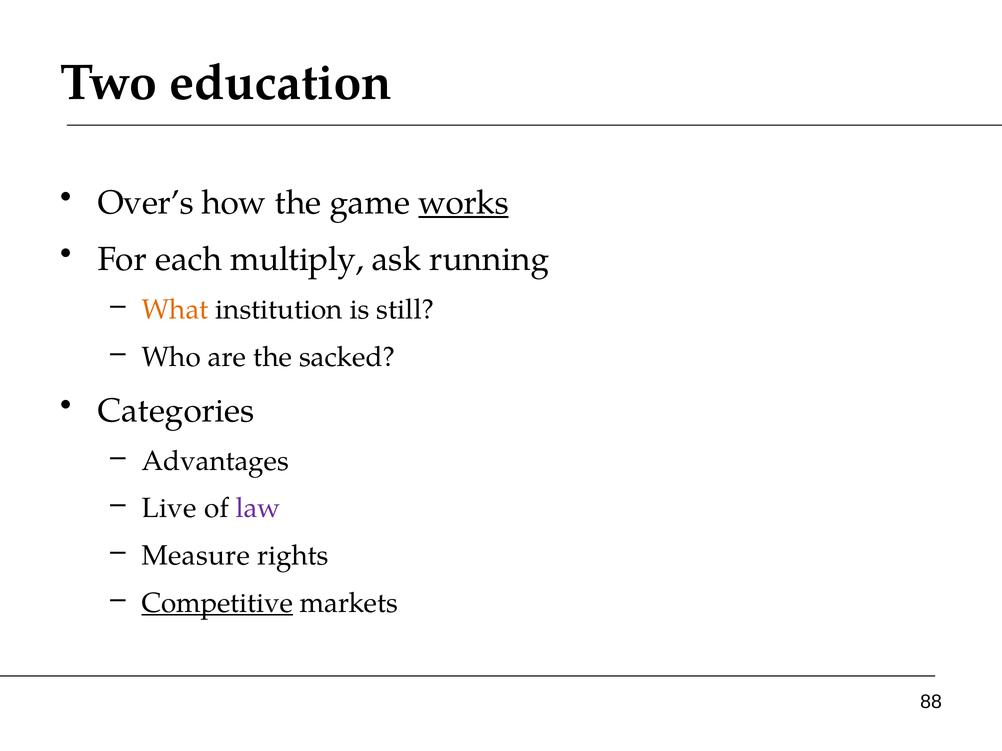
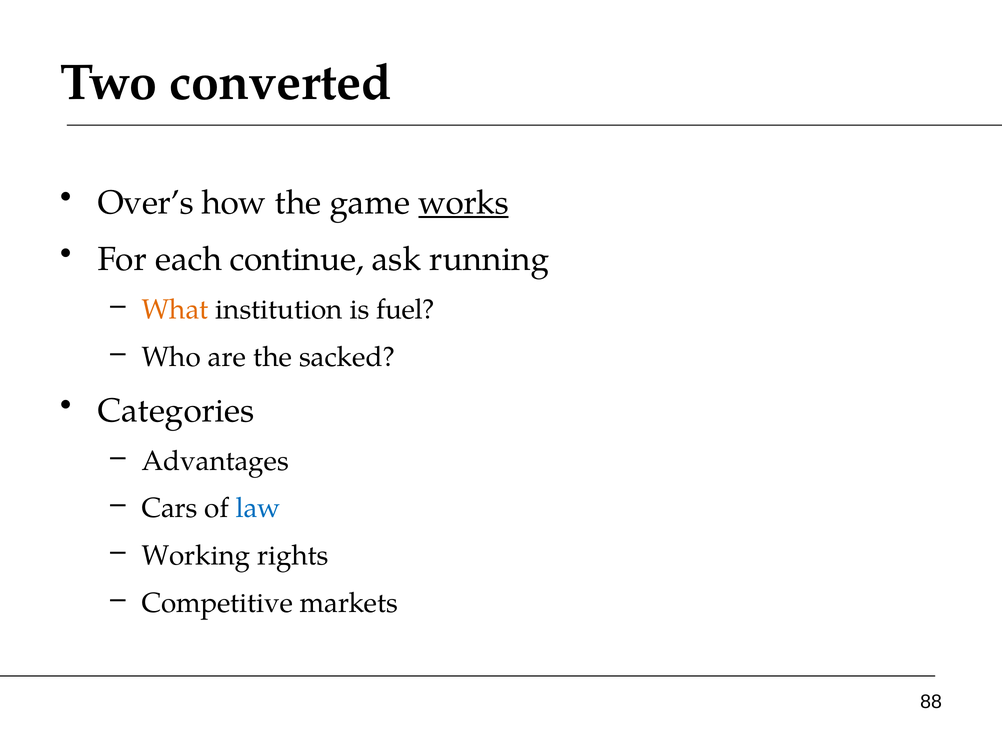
education: education -> converted
multiply: multiply -> continue
still: still -> fuel
Live: Live -> Cars
law colour: purple -> blue
Measure: Measure -> Working
Competitive underline: present -> none
